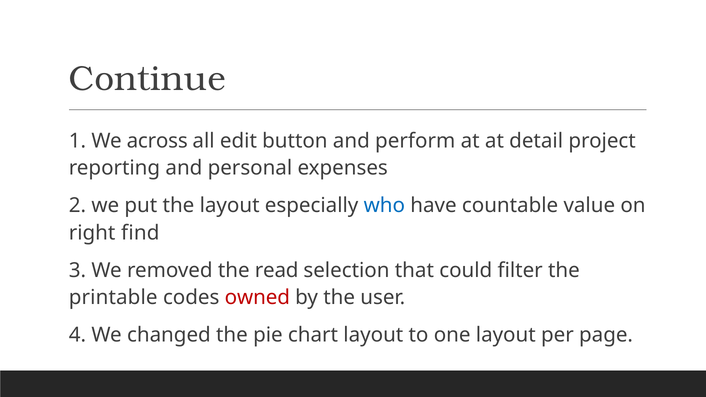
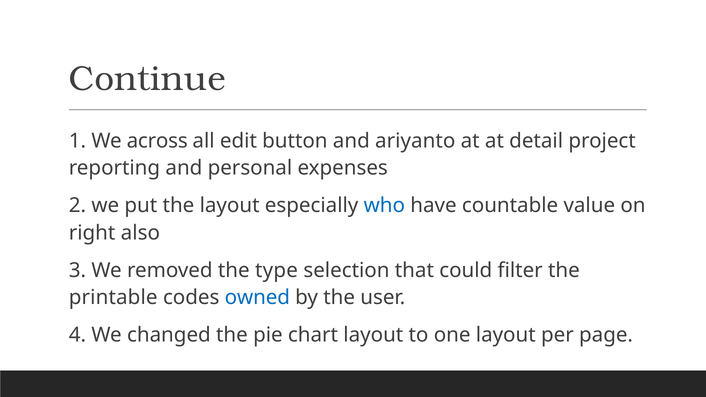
perform: perform -> ariyanto
find: find -> also
read: read -> type
owned colour: red -> blue
